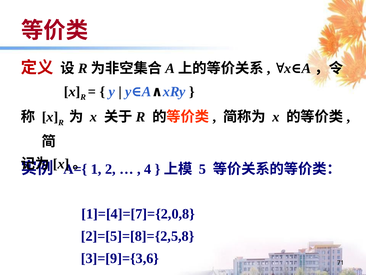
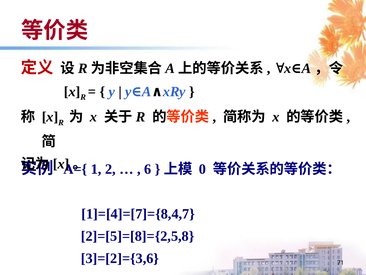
4: 4 -> 6
5: 5 -> 0
1]=[4]=[7]={2,0,8: 1]=[4]=[7]={2,0,8 -> 1]=[4]=[7]={8,4,7
3]=[9]={3,6: 3]=[9]={3,6 -> 3]=[2]={3,6
